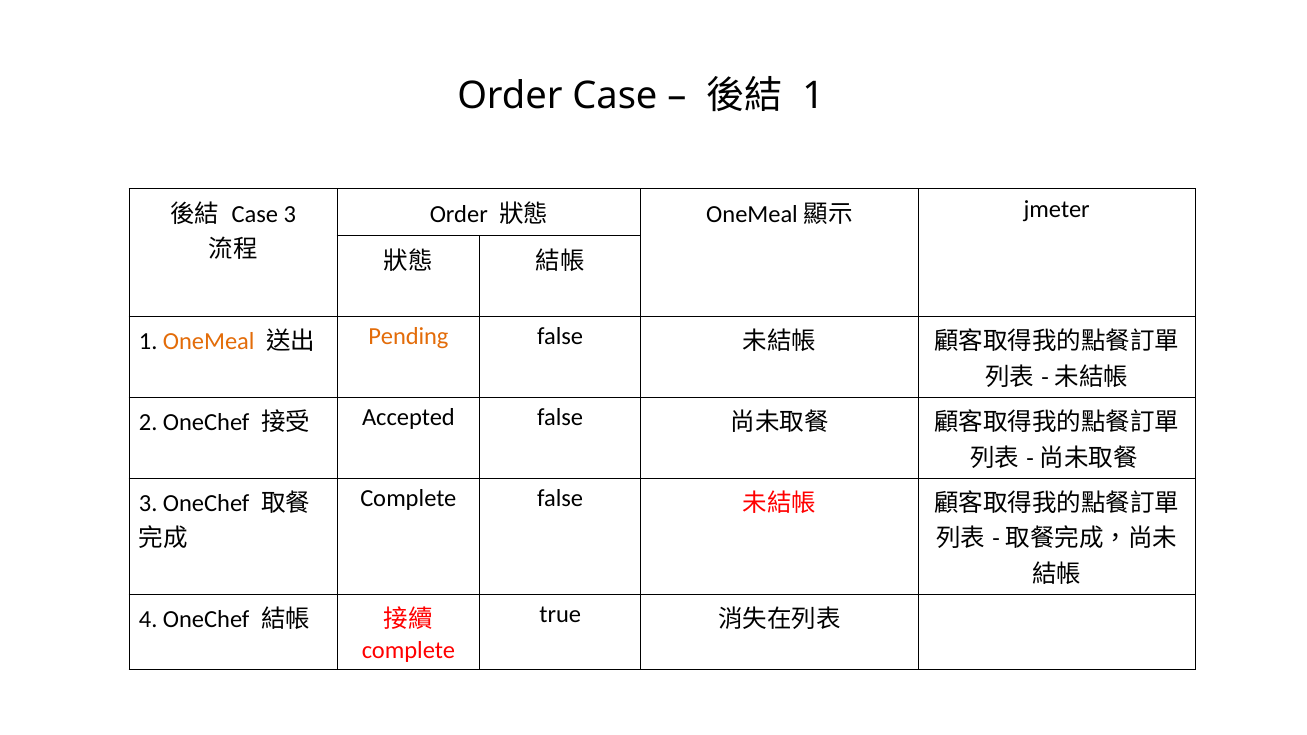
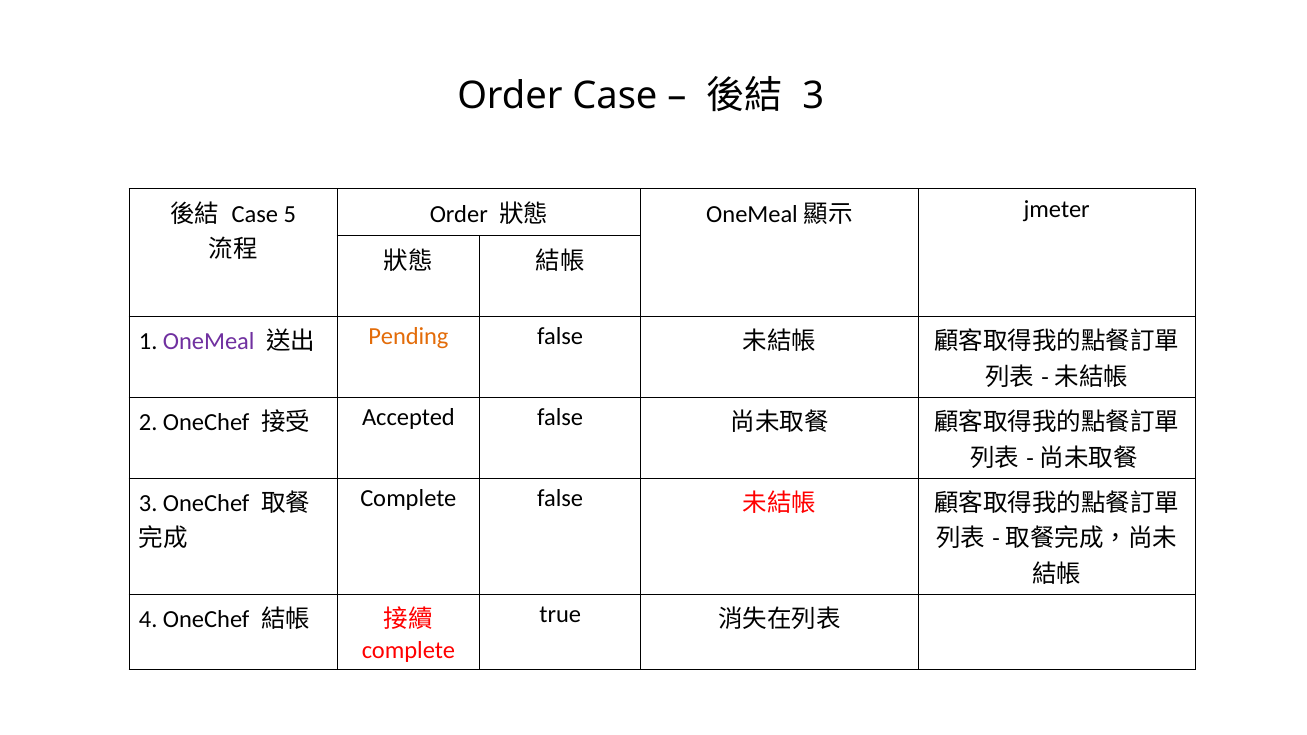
1 at (813, 96): 1 -> 3
Case 3: 3 -> 5
OneMeal colour: orange -> purple
